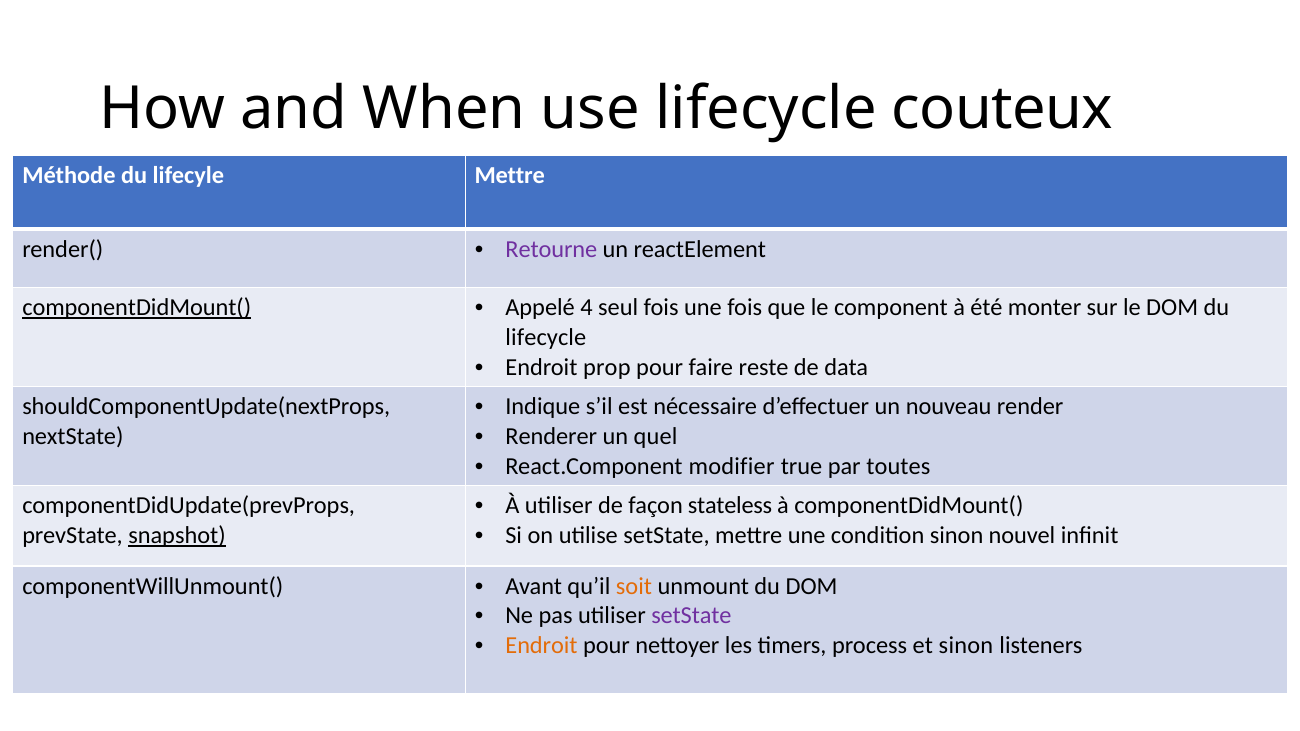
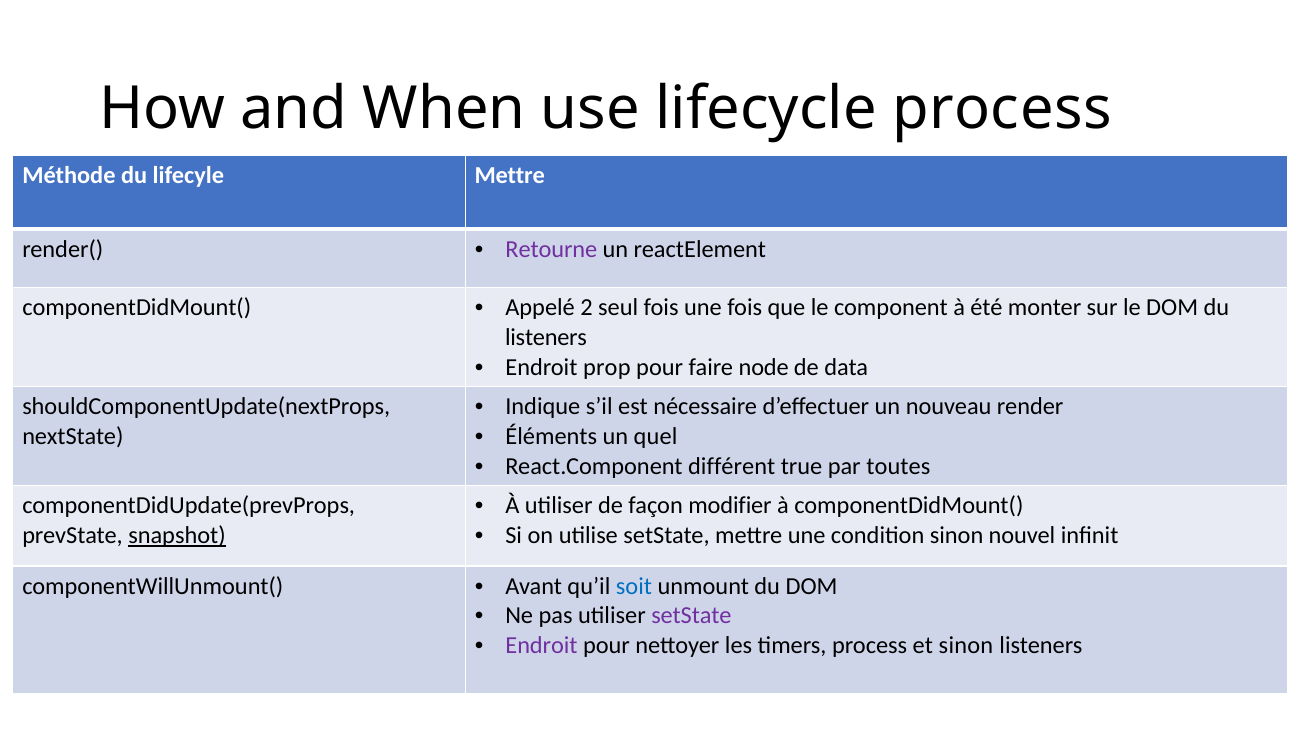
lifecycle couteux: couteux -> process
componentDidMount( at (137, 308) underline: present -> none
4: 4 -> 2
lifecycle at (546, 337): lifecycle -> listeners
reste: reste -> node
Renderer: Renderer -> Éléments
modifier: modifier -> différent
stateless: stateless -> modifier
soit colour: orange -> blue
Endroit at (542, 646) colour: orange -> purple
